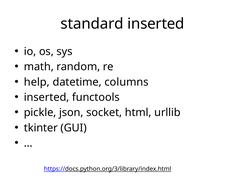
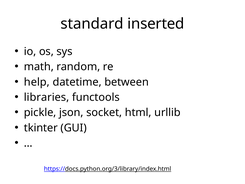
columns: columns -> between
inserted at (47, 97): inserted -> libraries
